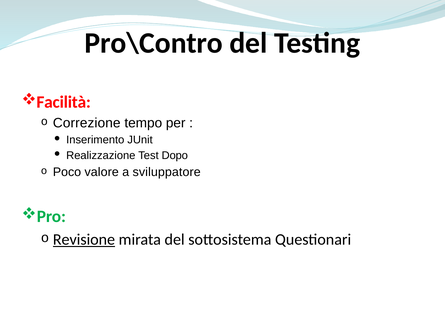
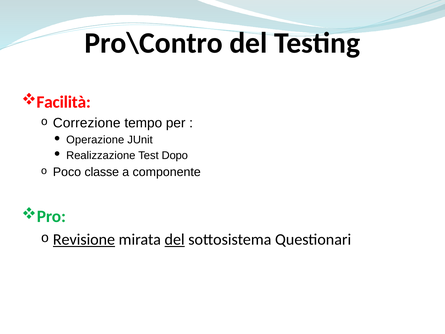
Inserimento: Inserimento -> Operazione
valore: valore -> classe
sviluppatore: sviluppatore -> componente
del at (175, 239) underline: none -> present
